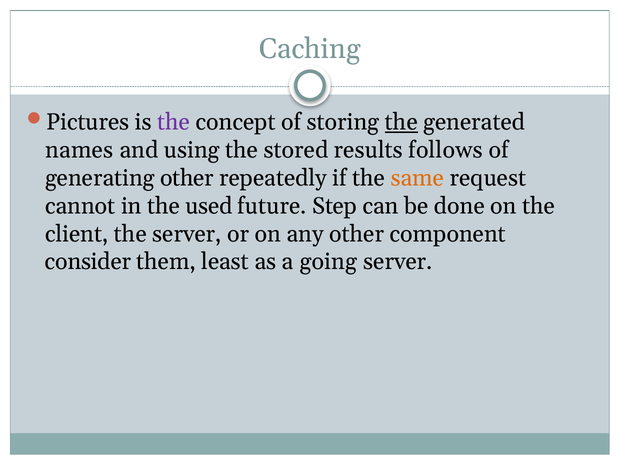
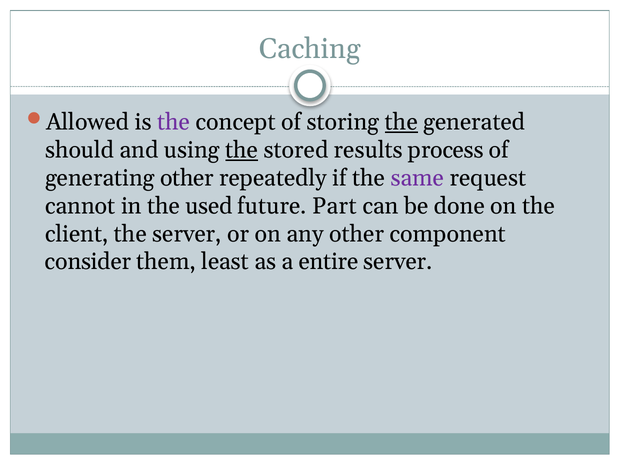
Pictures: Pictures -> Allowed
names: names -> should
the at (242, 150) underline: none -> present
follows: follows -> process
same colour: orange -> purple
Step: Step -> Part
going: going -> entire
